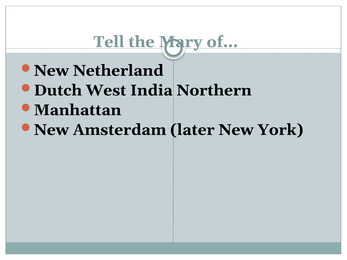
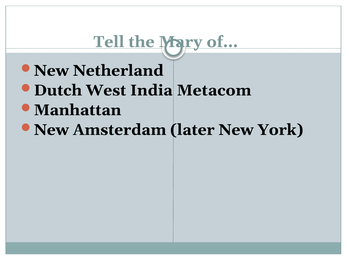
Northern: Northern -> Metacom
